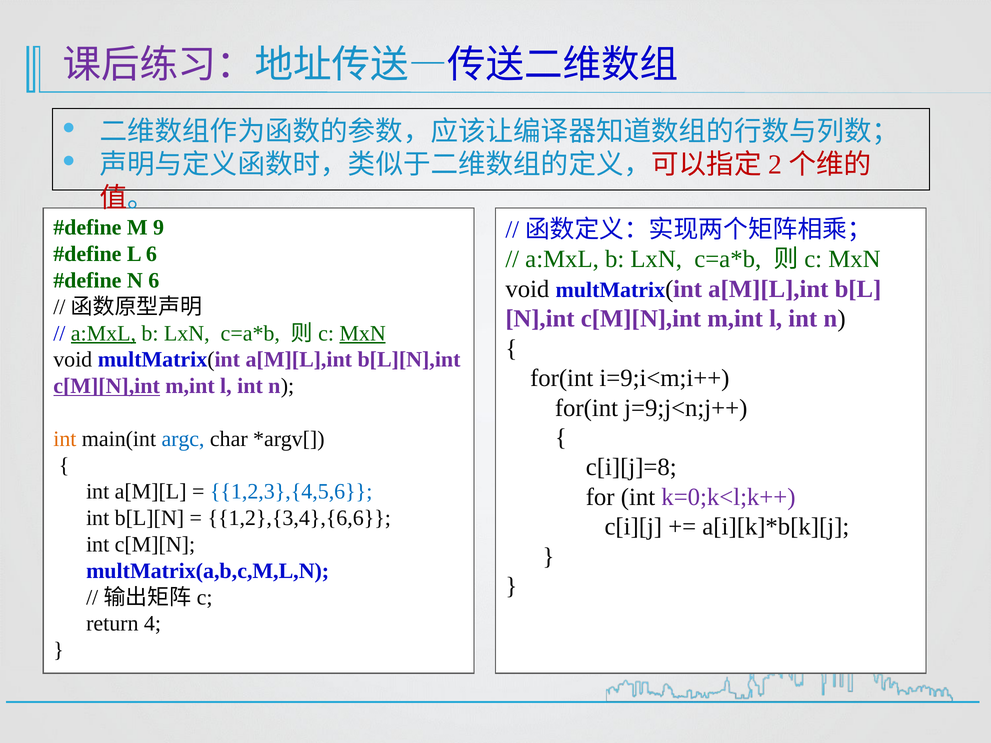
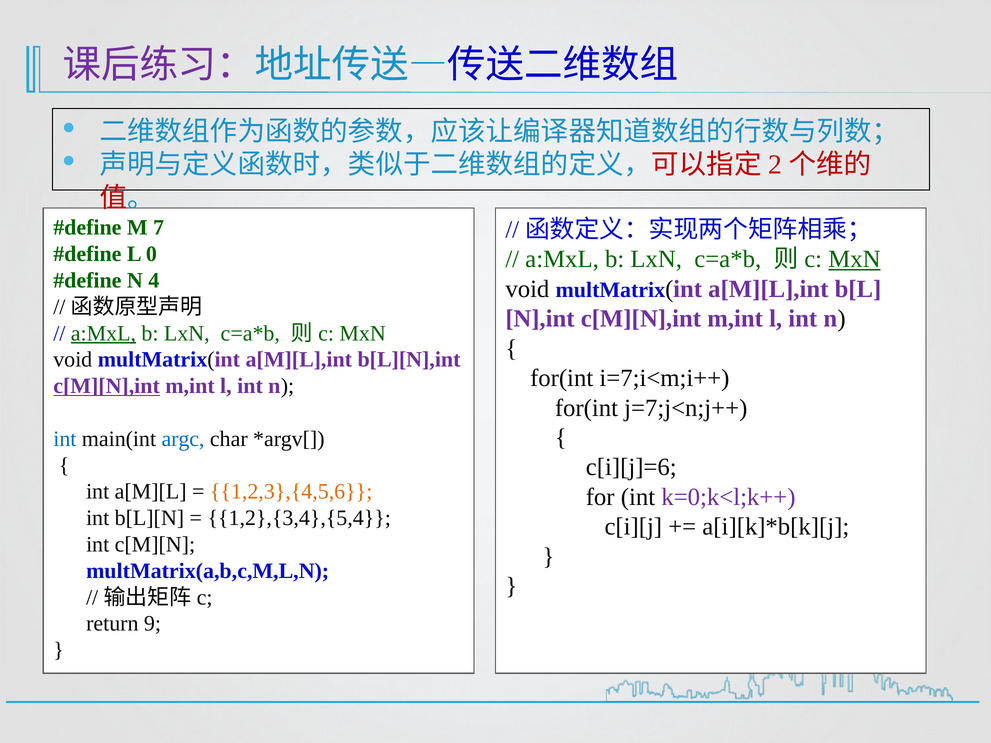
9: 9 -> 7
L 6: 6 -> 0
MxN at (854, 259) underline: none -> present
N 6: 6 -> 4
MxN at (363, 333) underline: present -> none
i=9;i<m;i++: i=9;i<m;i++ -> i=7;i<m;i++
j=9;j<n;j++: j=9;j<n;j++ -> j=7;j<n;j++
int at (65, 439) colour: orange -> blue
c[i][j]=8: c[i][j]=8 -> c[i][j]=6
1,2,3},{4,5,6 colour: blue -> orange
1,2},{3,4},{6,6: 1,2},{3,4},{6,6 -> 1,2},{3,4},{5,4
4: 4 -> 9
